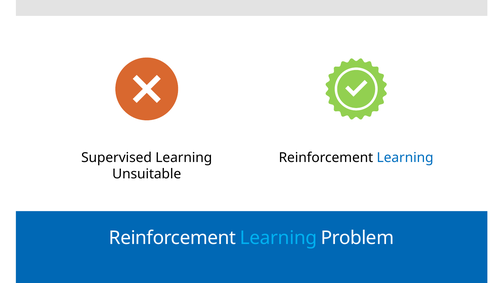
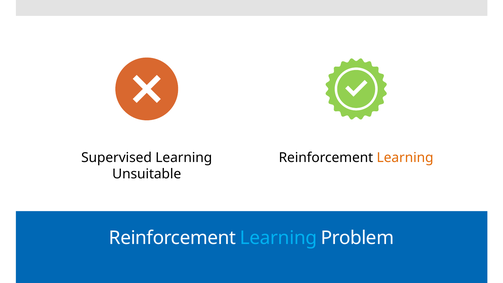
Learning at (405, 158) colour: blue -> orange
